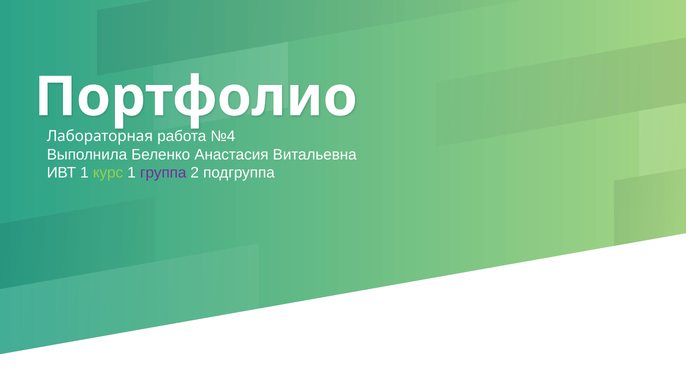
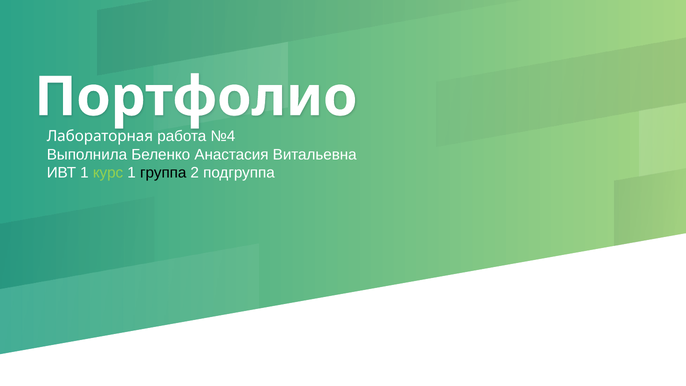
группа colour: purple -> black
